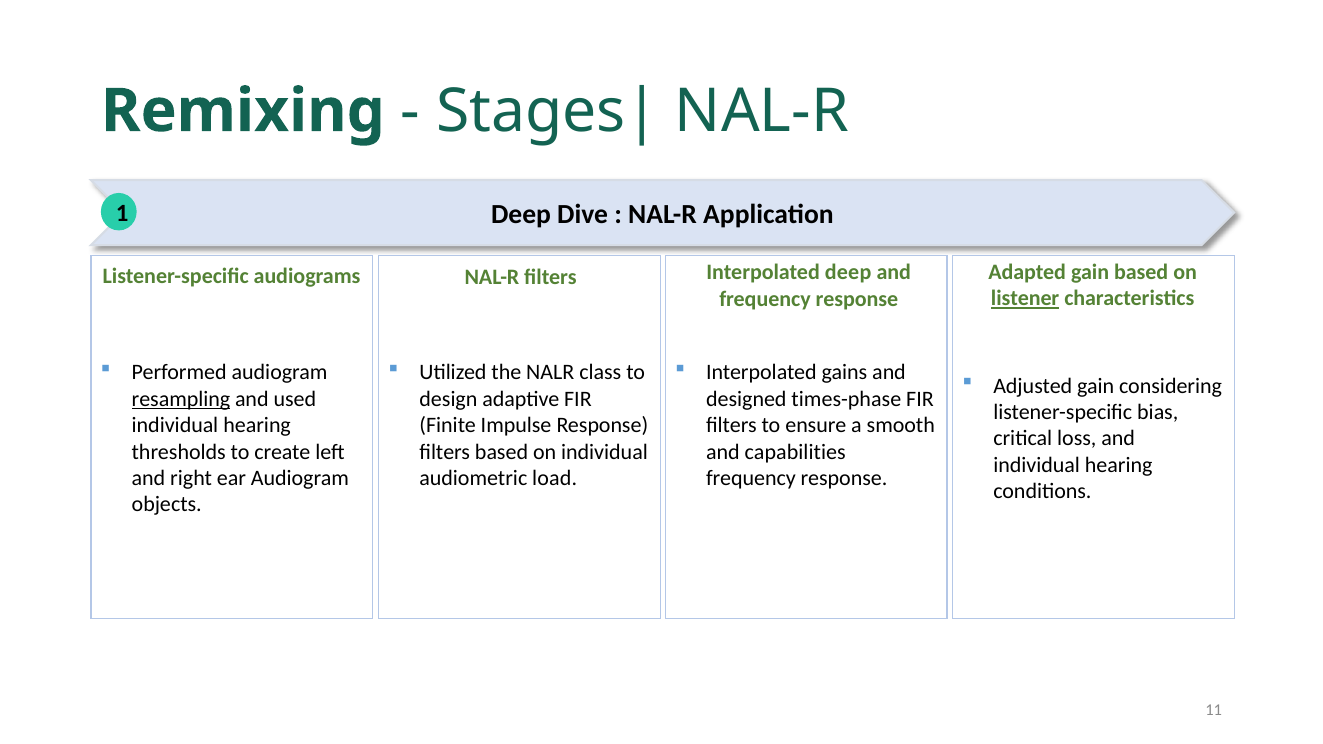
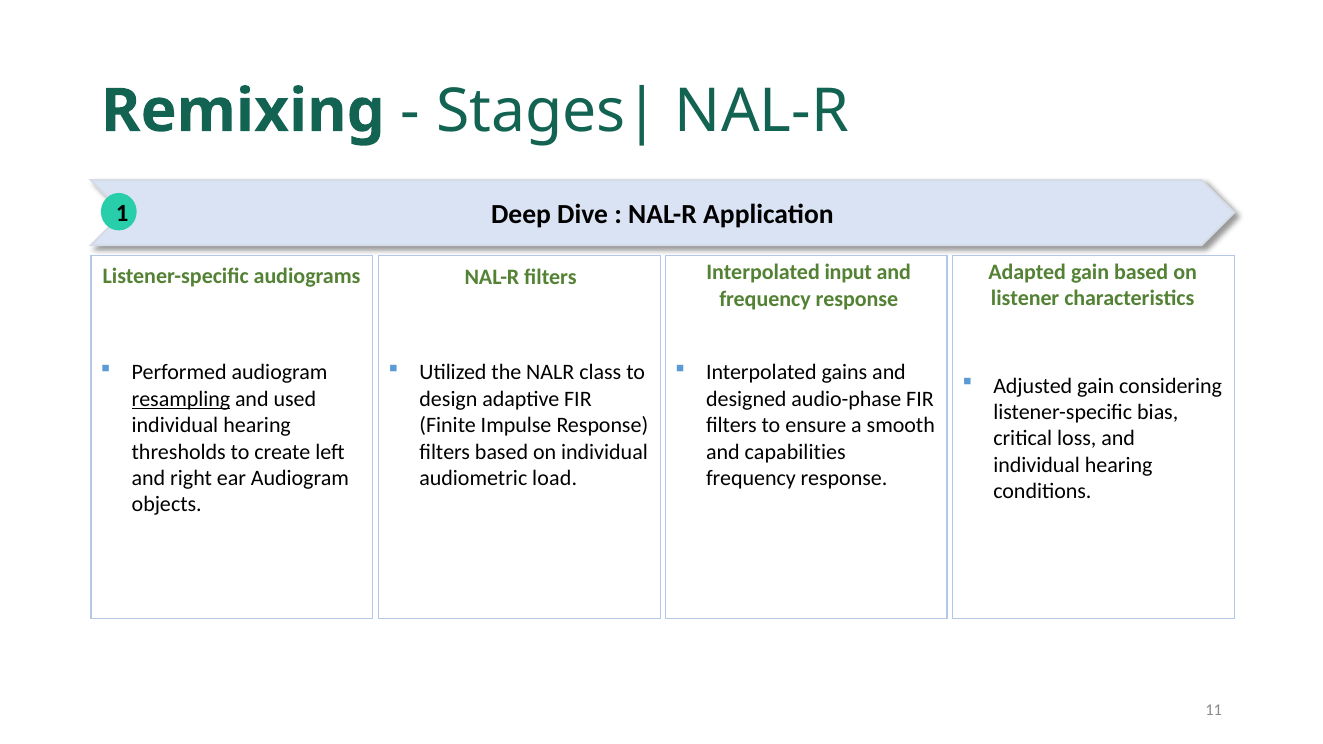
Interpolated deep: deep -> input
listener underline: present -> none
times-phase: times-phase -> audio-phase
